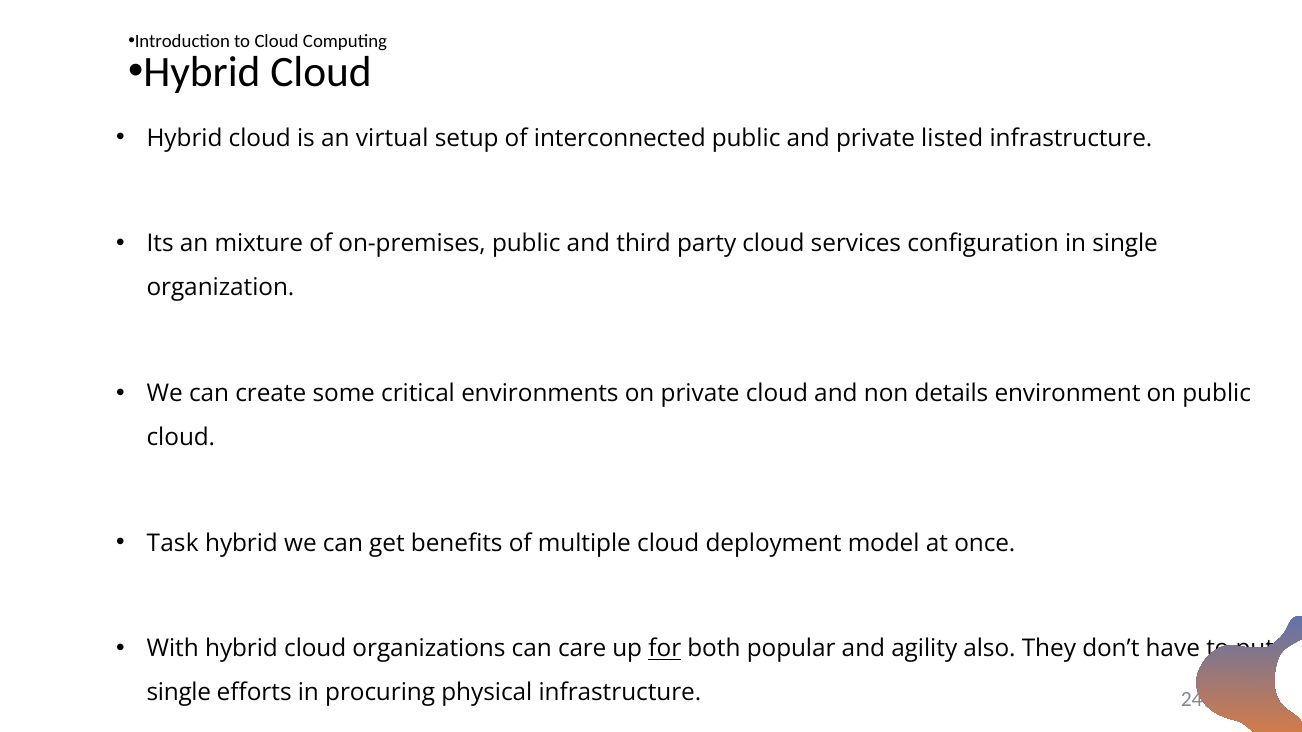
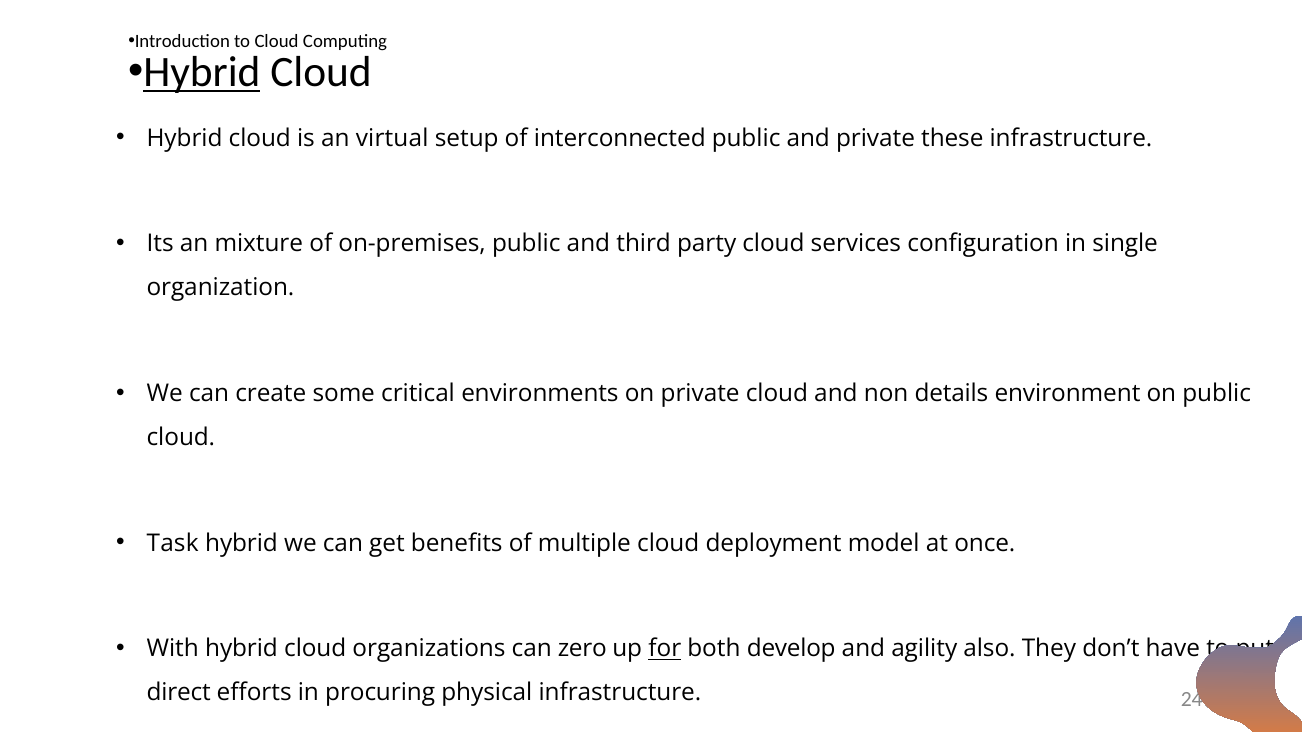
Hybrid at (202, 72) underline: none -> present
listed: listed -> these
care: care -> zero
popular: popular -> develop
single at (179, 693): single -> direct
